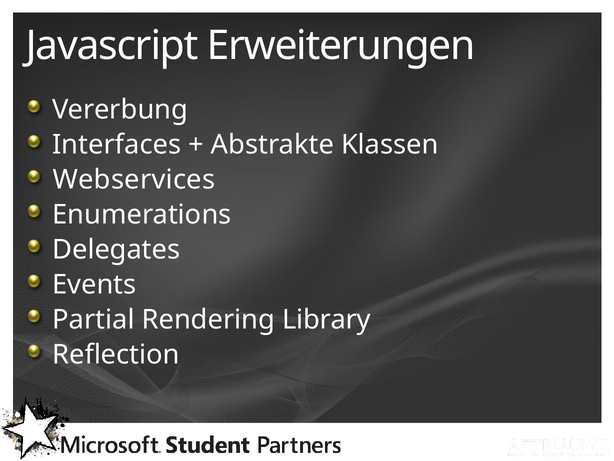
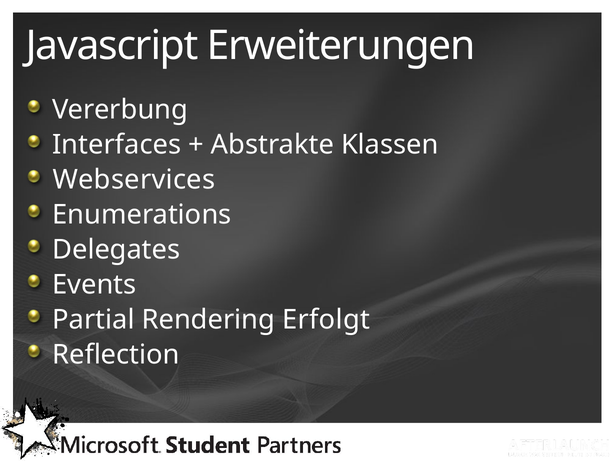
Library: Library -> Erfolgt
